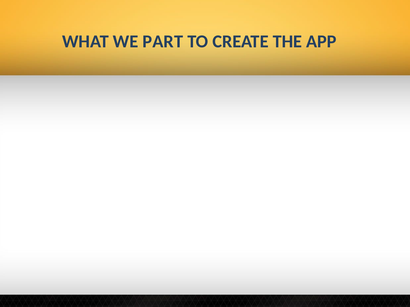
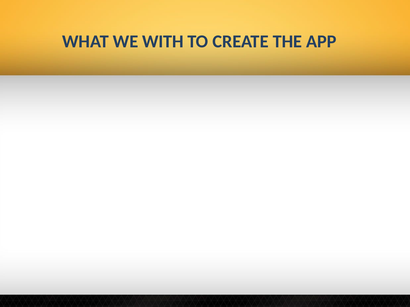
PART: PART -> WITH
